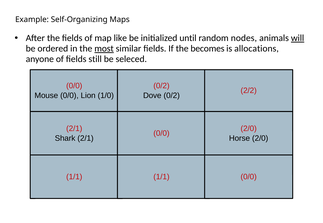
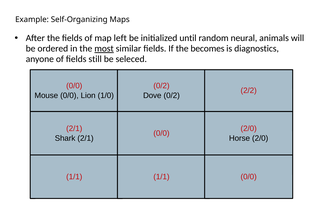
like: like -> left
nodes: nodes -> neural
will underline: present -> none
allocations: allocations -> diagnostics
